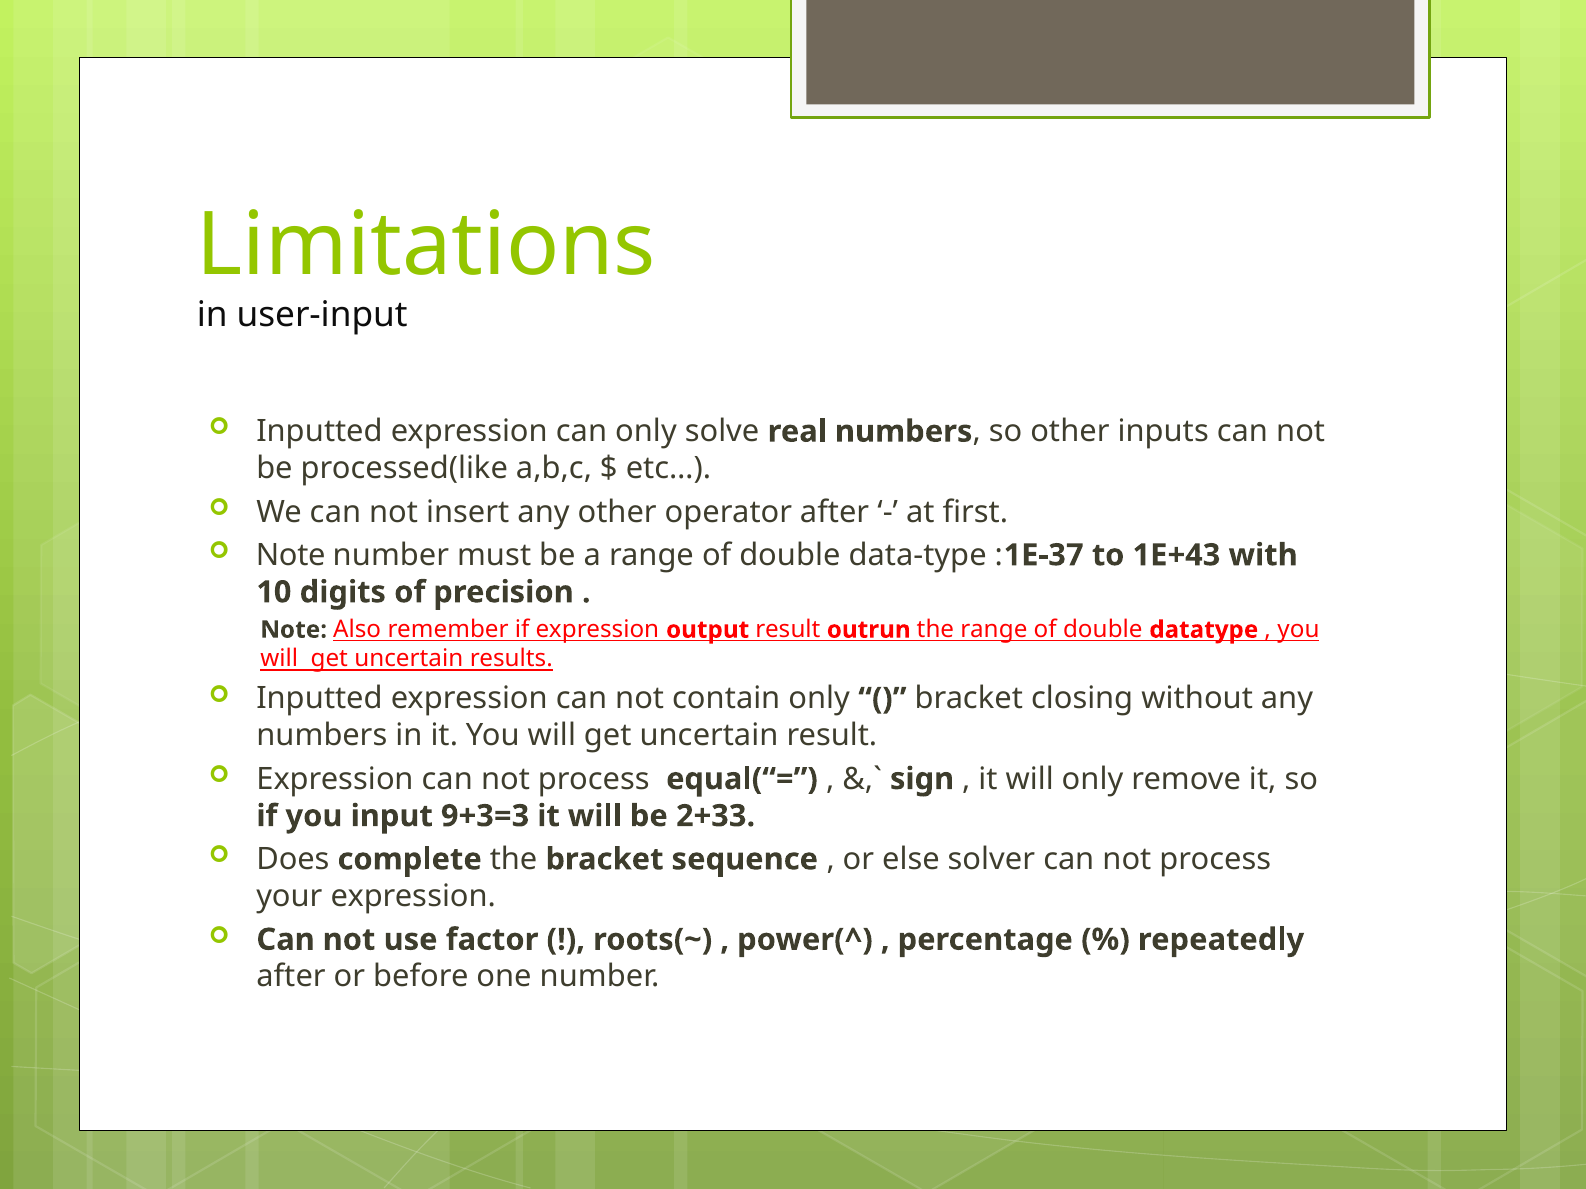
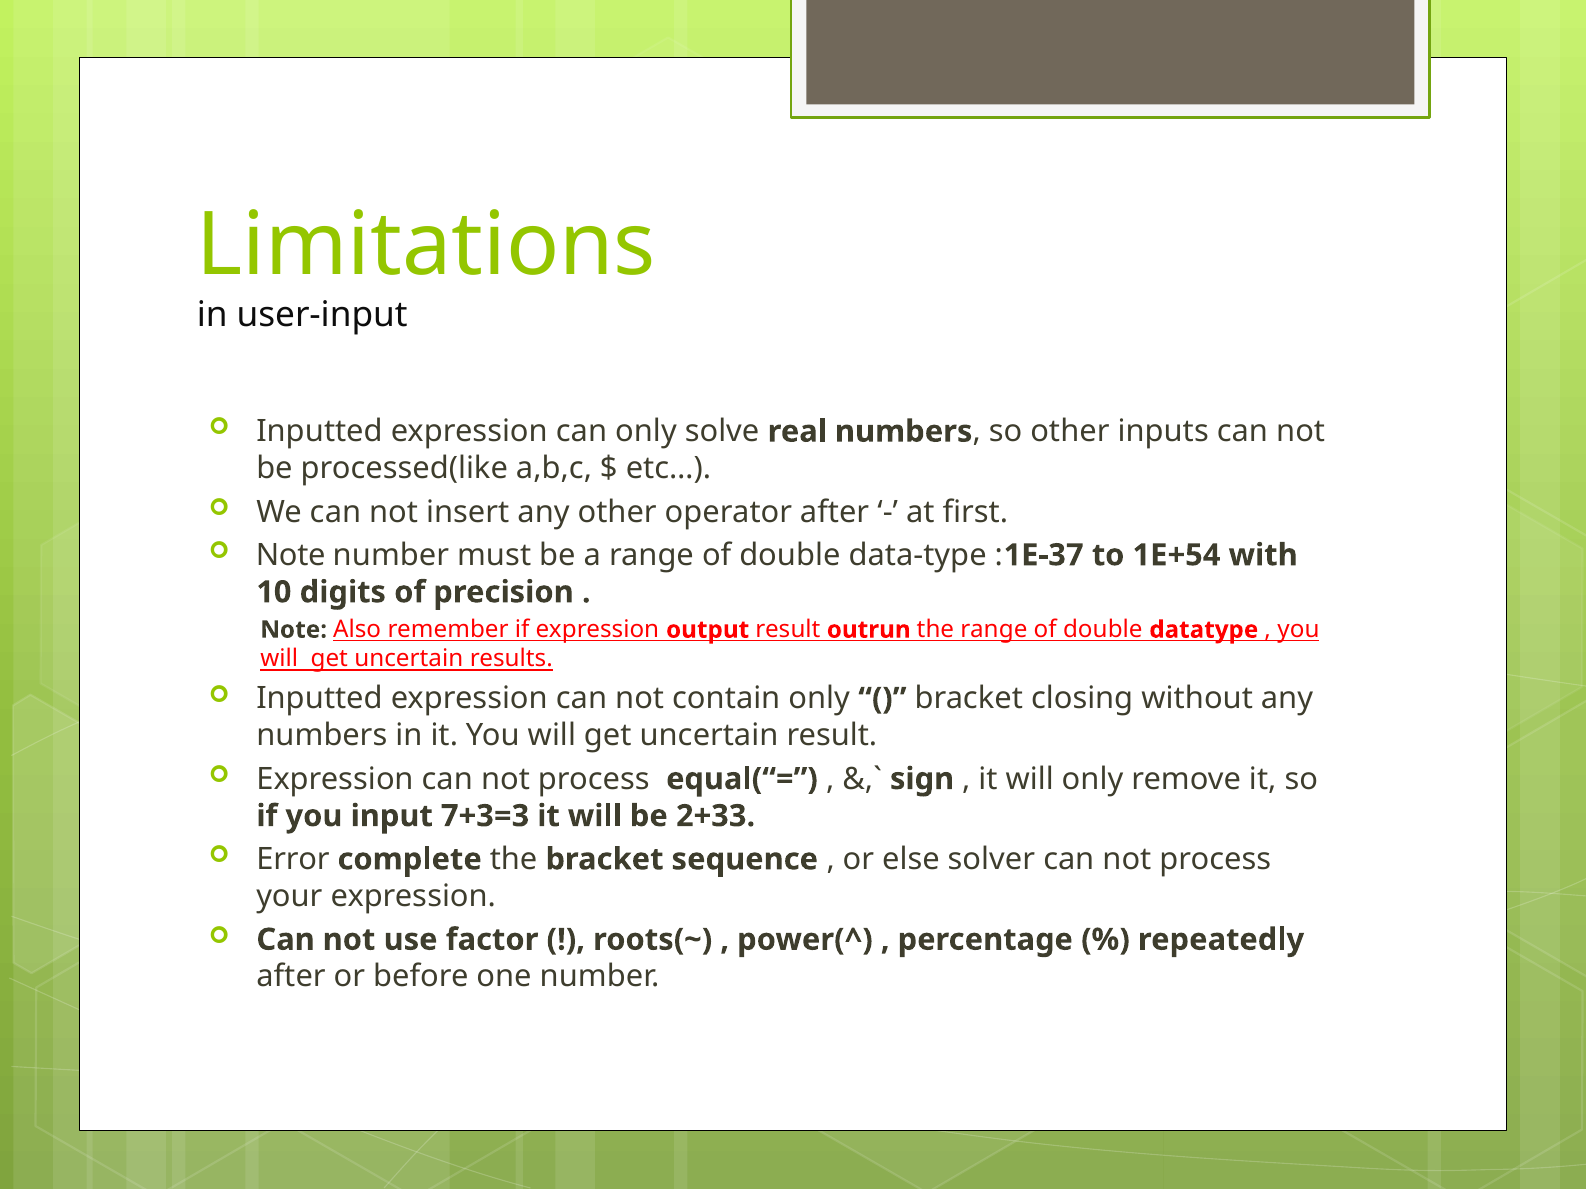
1E+43: 1E+43 -> 1E+54
9+3=3: 9+3=3 -> 7+3=3
Does: Does -> Error
